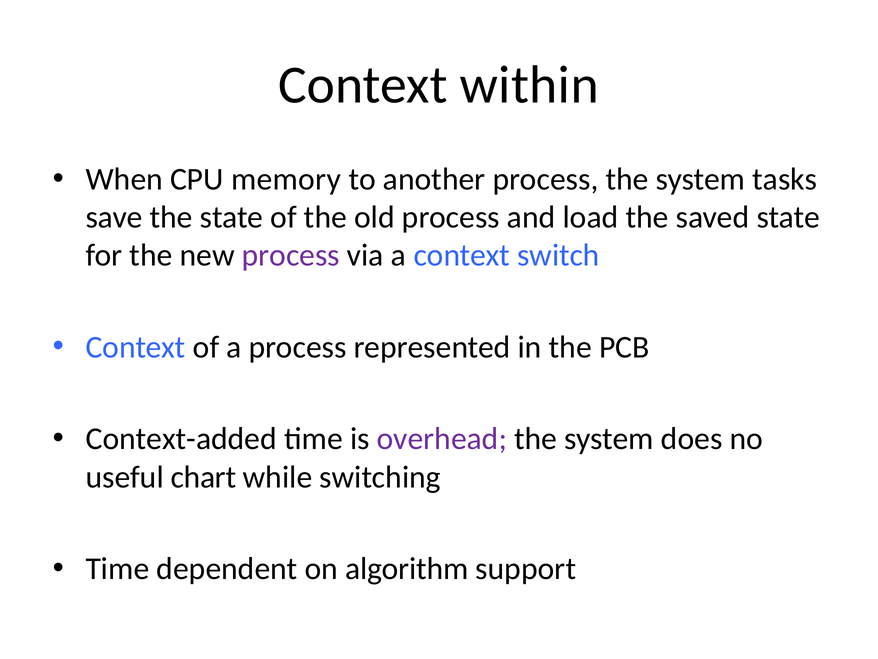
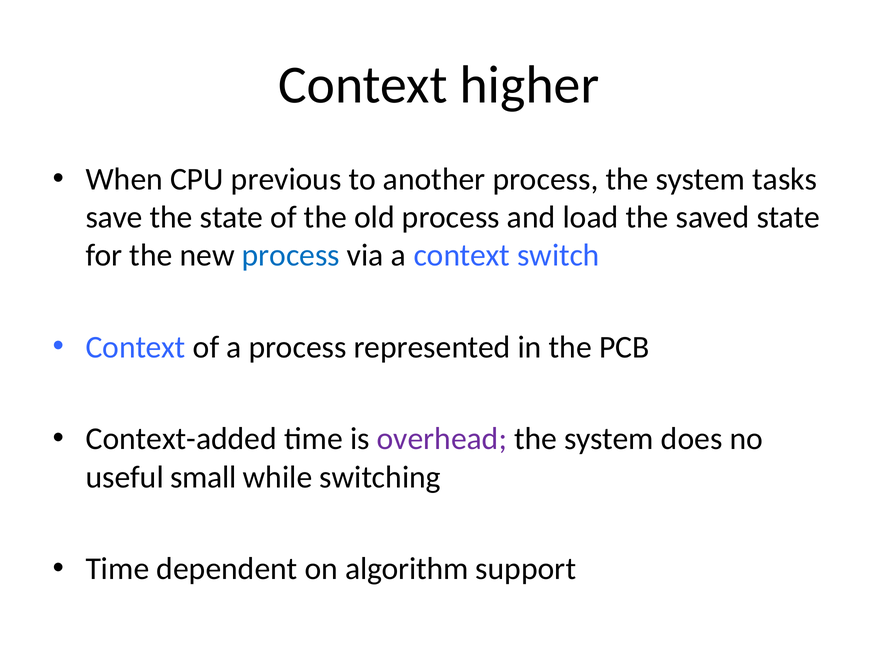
within: within -> higher
memory: memory -> previous
process at (291, 255) colour: purple -> blue
chart: chart -> small
